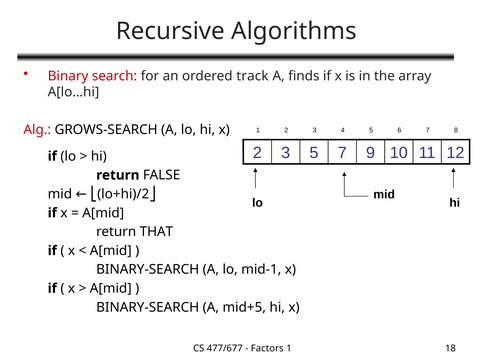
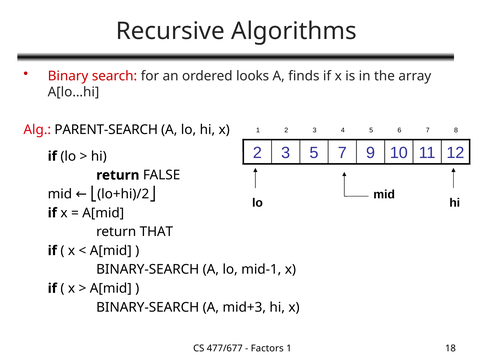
track: track -> looks
GROWS-SEARCH: GROWS-SEARCH -> PARENT-SEARCH
mid+5: mid+5 -> mid+3
